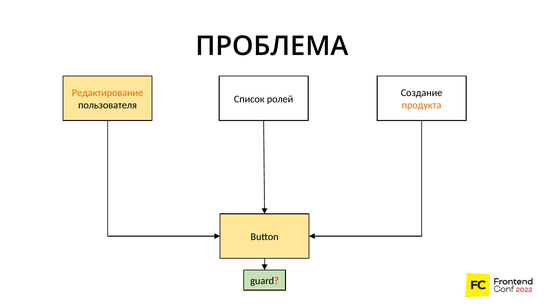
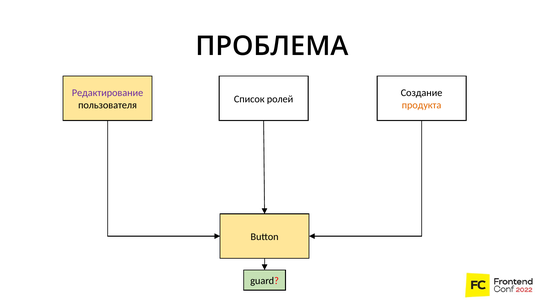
Редактирование colour: orange -> purple
